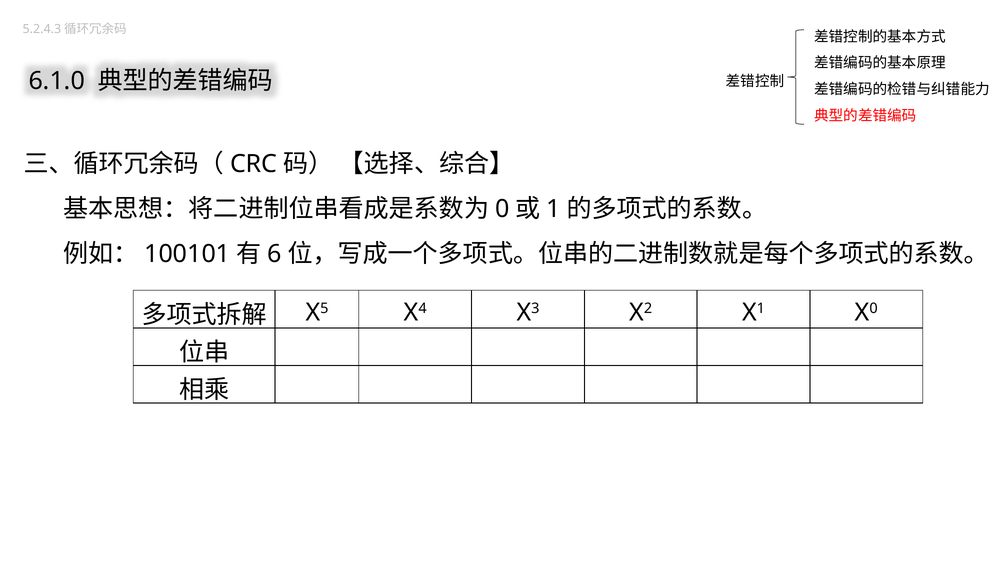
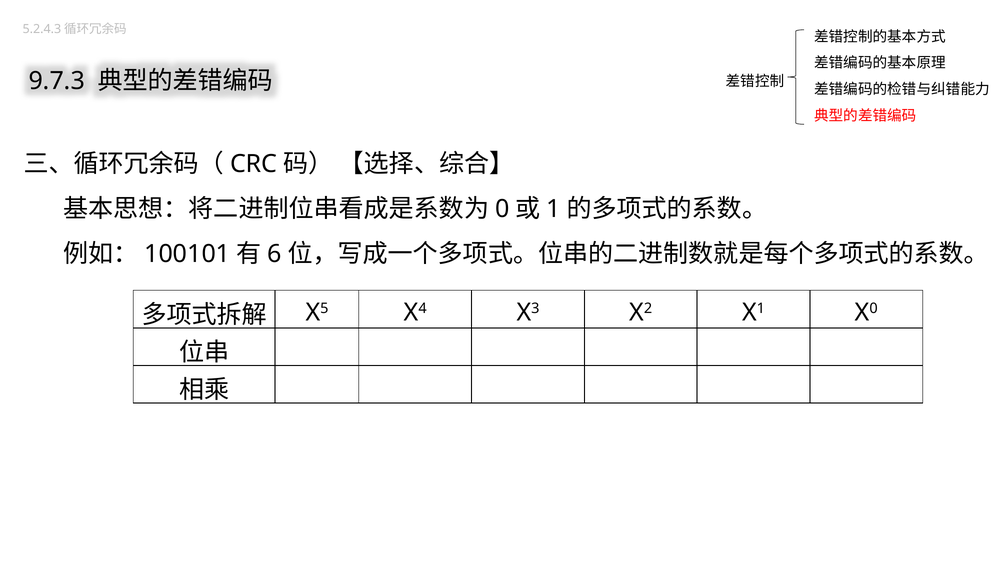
6.1.0: 6.1.0 -> 9.7.3
